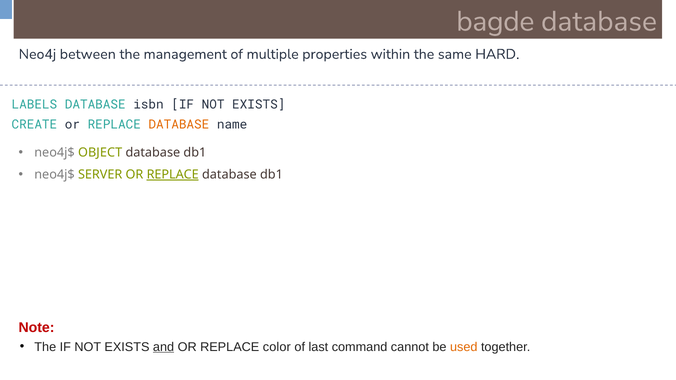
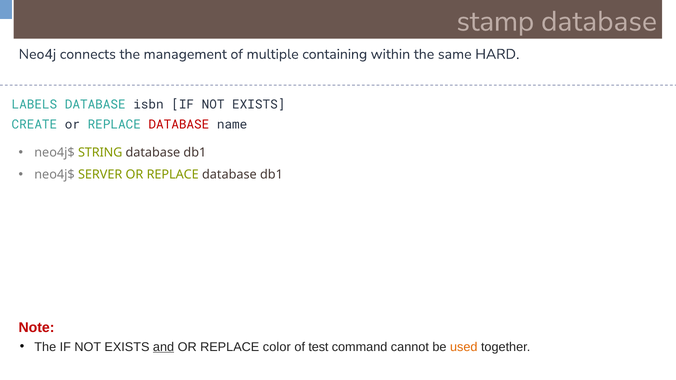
bagde: bagde -> stamp
between: between -> connects
properties: properties -> containing
DATABASE at (179, 125) colour: orange -> red
OBJECT: OBJECT -> STRING
REPLACE at (173, 175) underline: present -> none
last: last -> test
